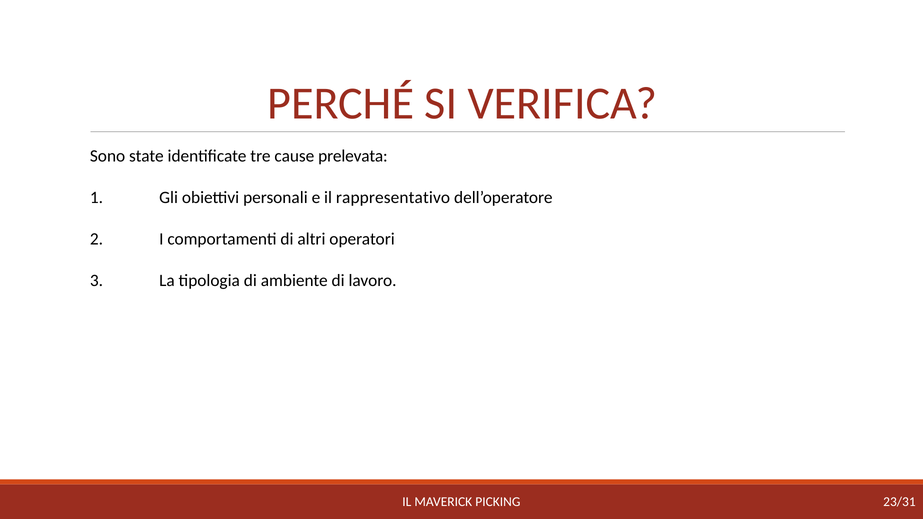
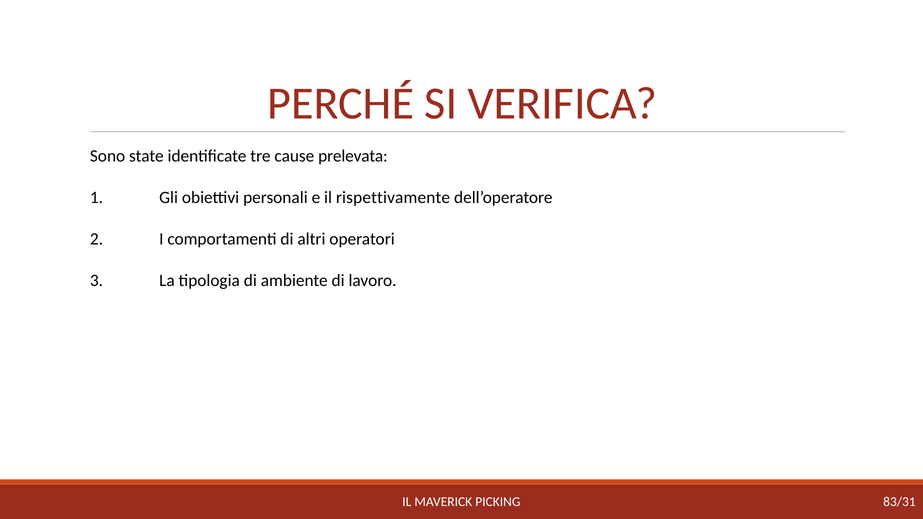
rappresentativo: rappresentativo -> rispettivamente
23/31: 23/31 -> 83/31
